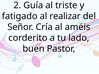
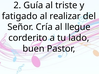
améis: améis -> llegue
